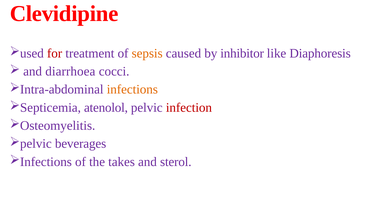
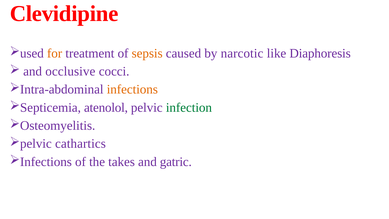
for colour: red -> orange
inhibitor: inhibitor -> narcotic
diarrhoea: diarrhoea -> occlusive
infection colour: red -> green
beverages: beverages -> cathartics
sterol: sterol -> gatric
